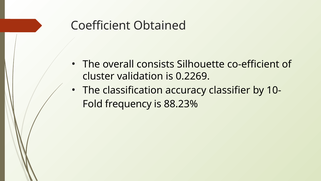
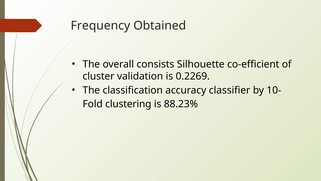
Coefficient: Coefficient -> Frequency
frequency: frequency -> clustering
